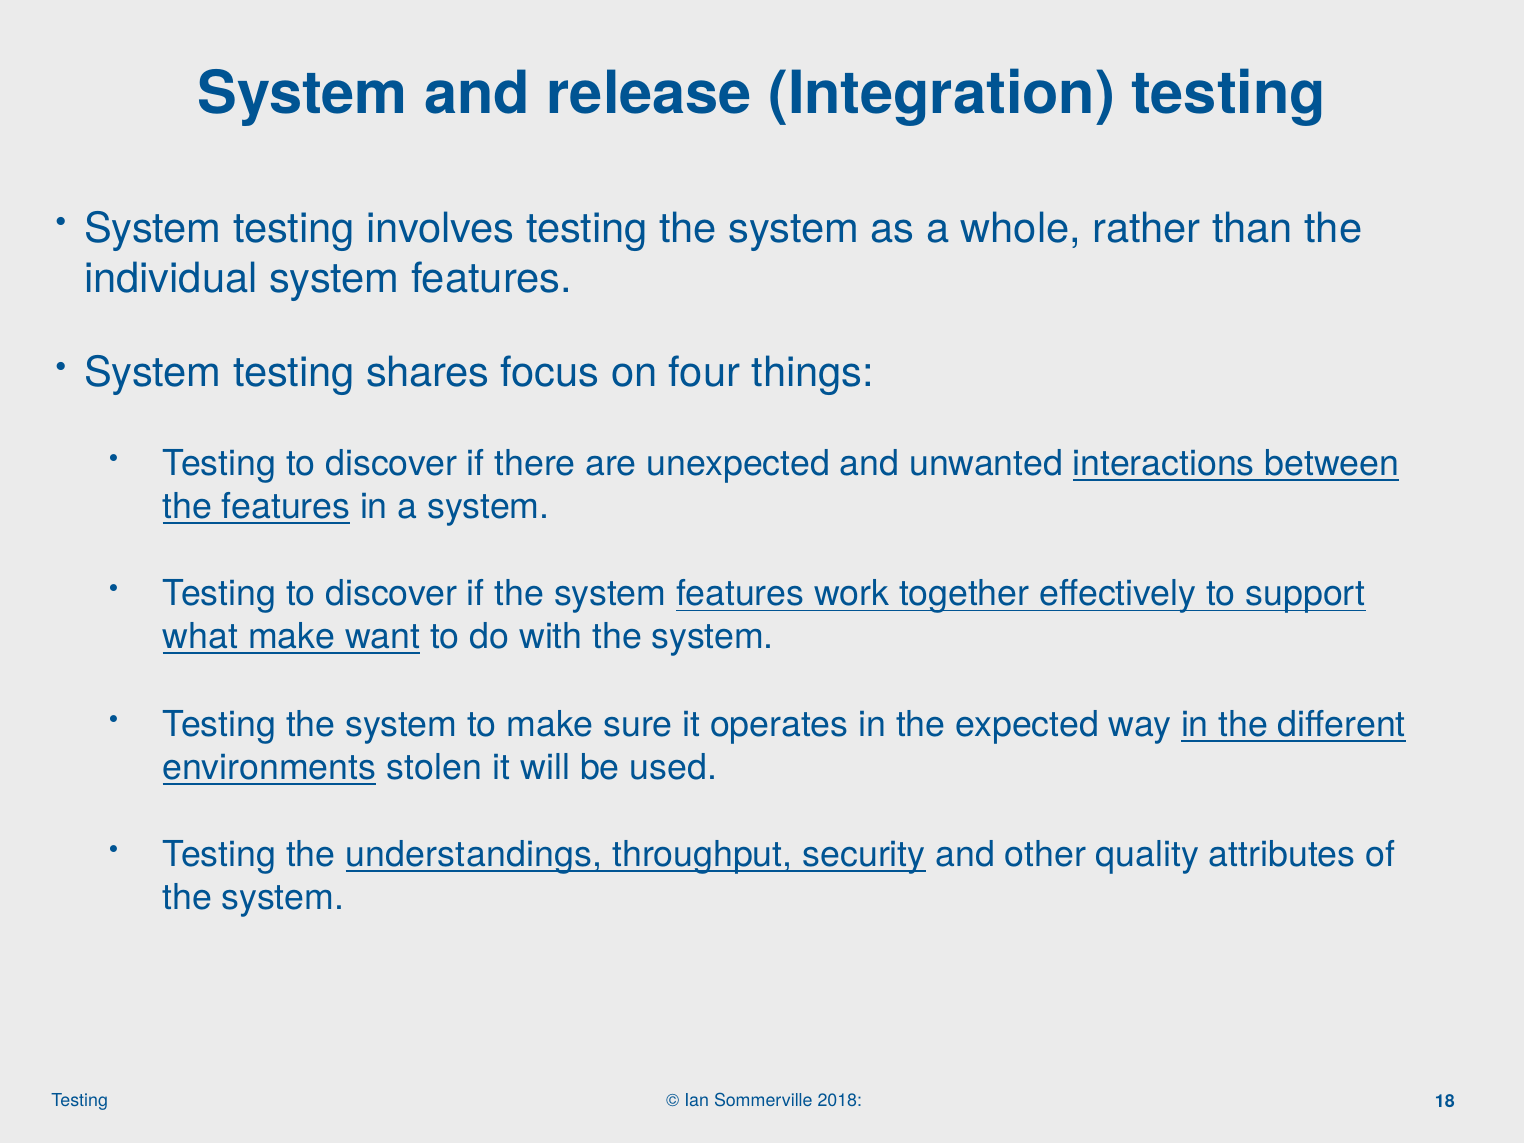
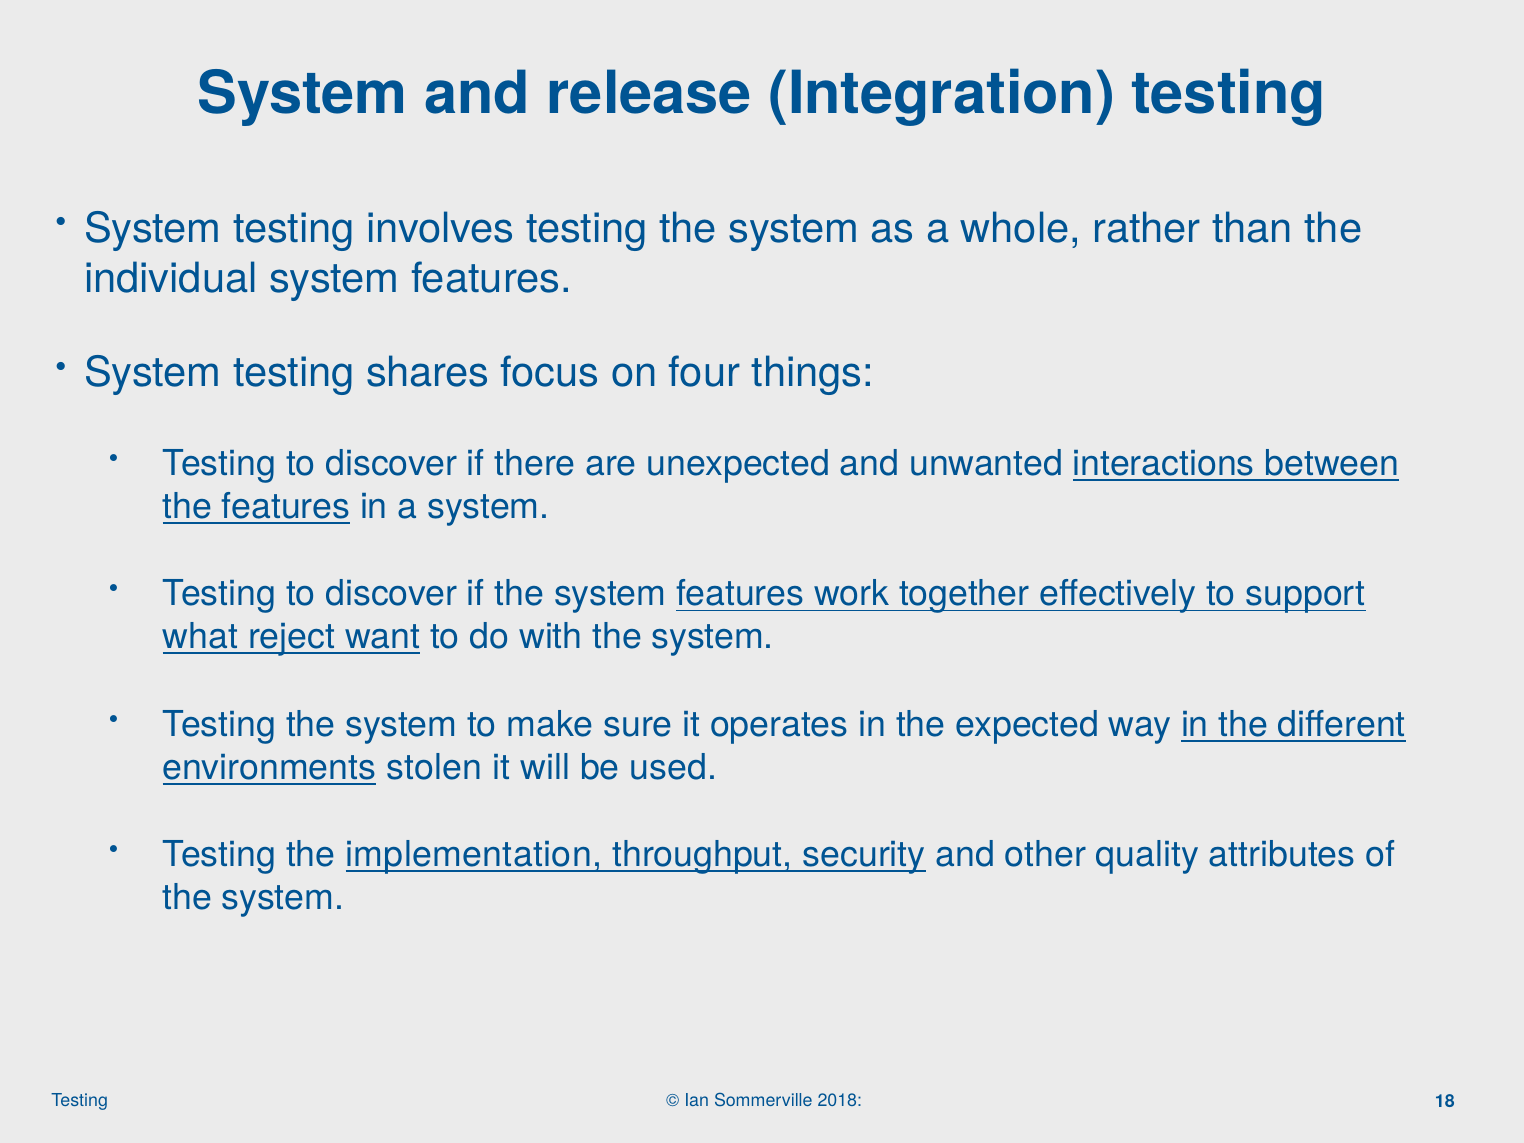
what make: make -> reject
understandings: understandings -> implementation
